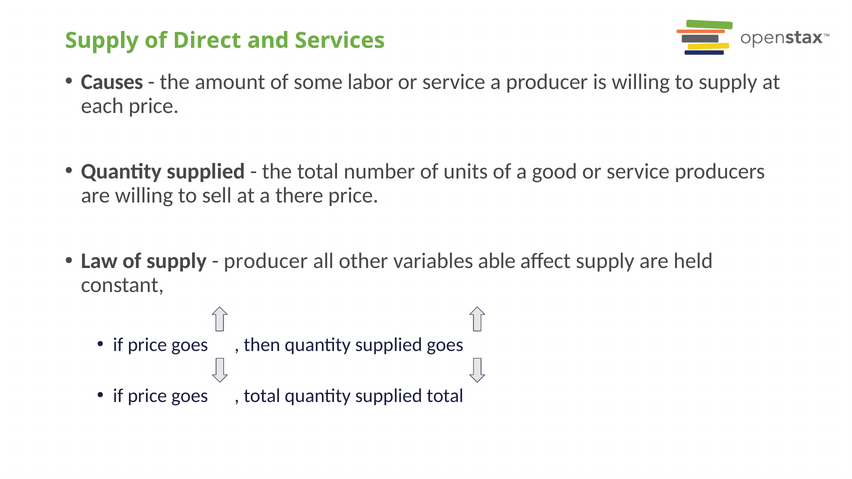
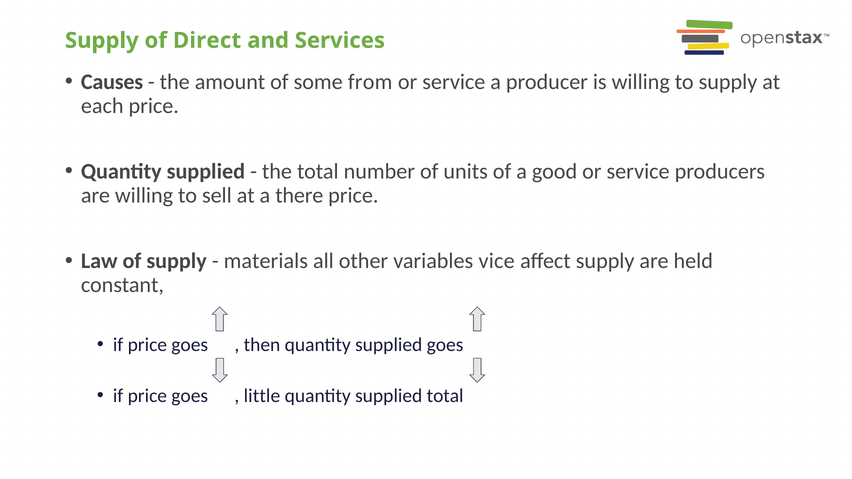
labor: labor -> from
producer at (266, 261): producer -> materials
able: able -> vice
total at (262, 396): total -> little
